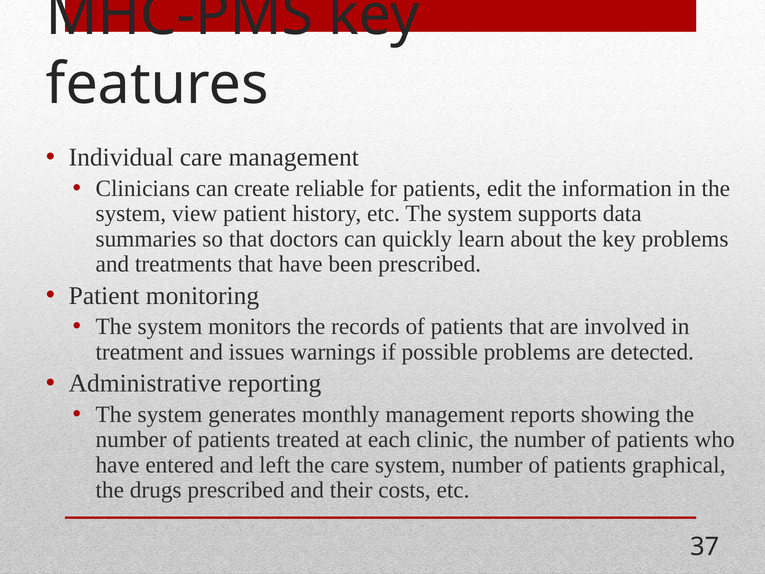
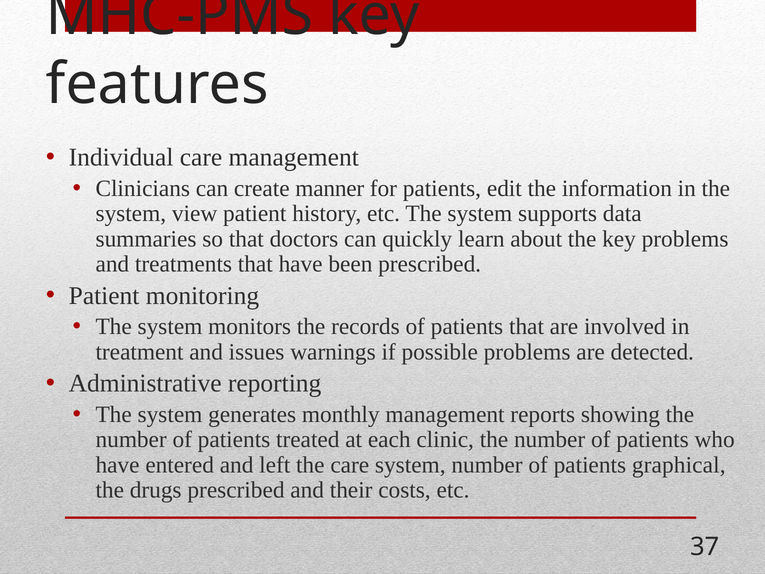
reliable: reliable -> manner
